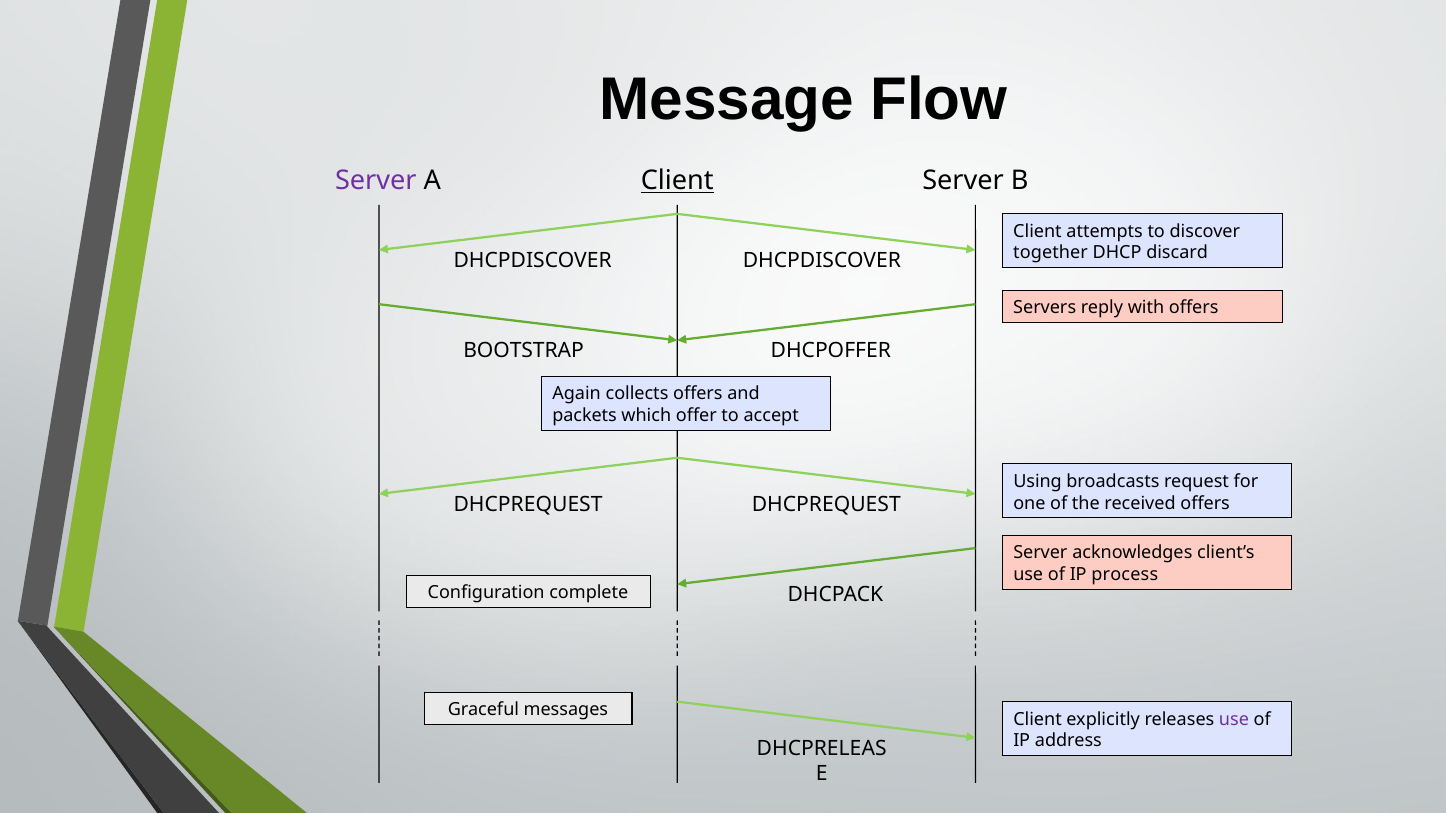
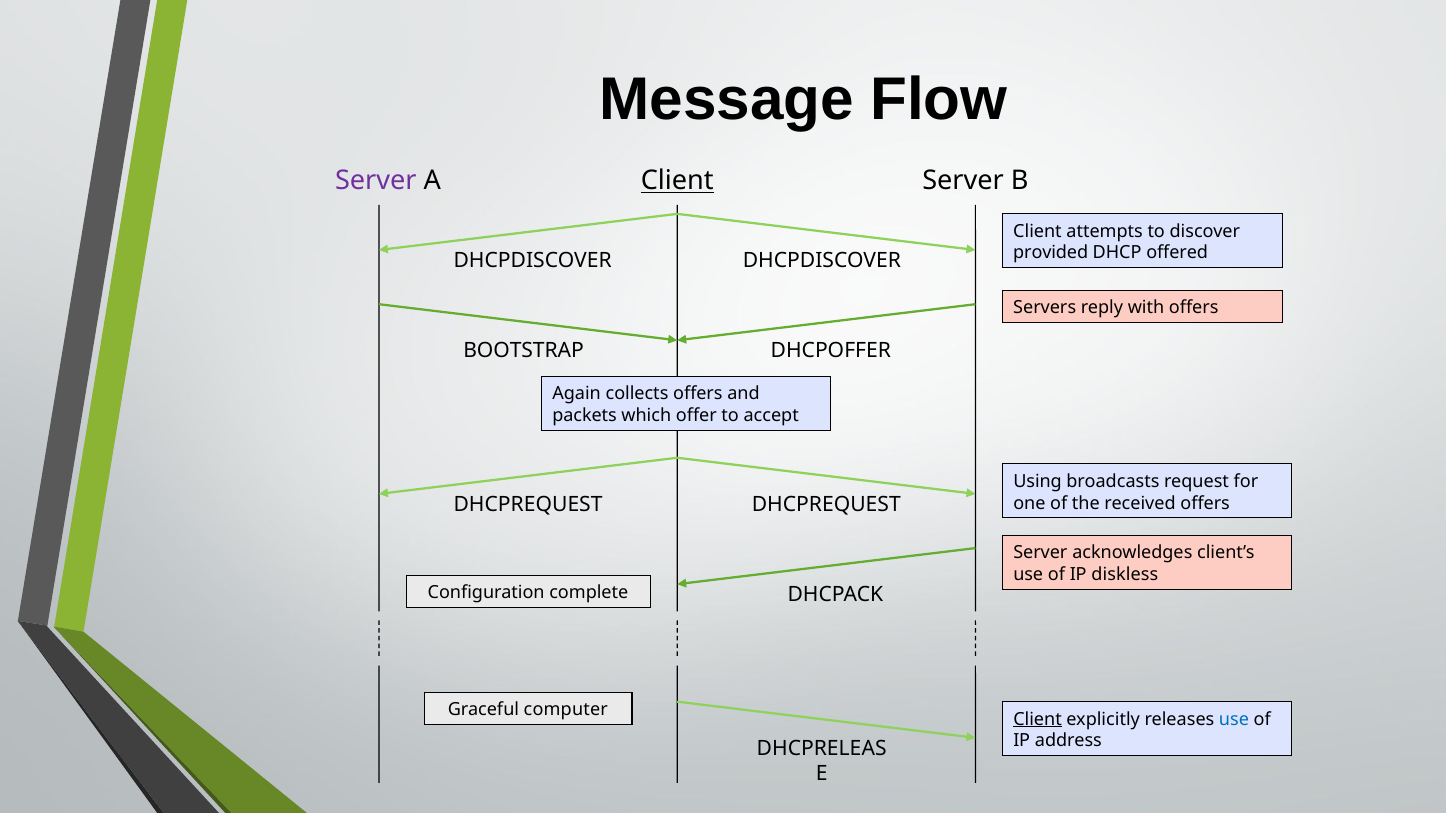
together: together -> provided
discard: discard -> offered
process: process -> diskless
messages: messages -> computer
Client at (1038, 719) underline: none -> present
use at (1234, 719) colour: purple -> blue
